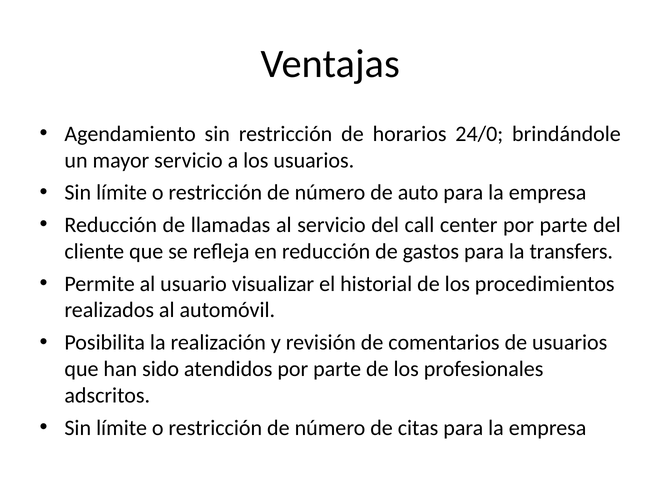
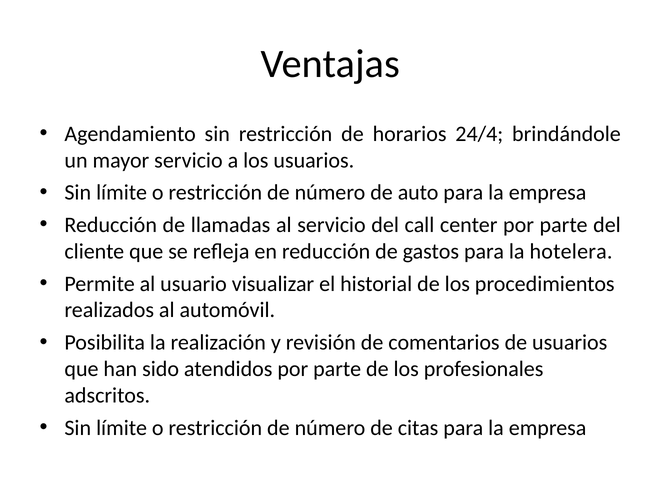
24/0: 24/0 -> 24/4
transfers: transfers -> hotelera
